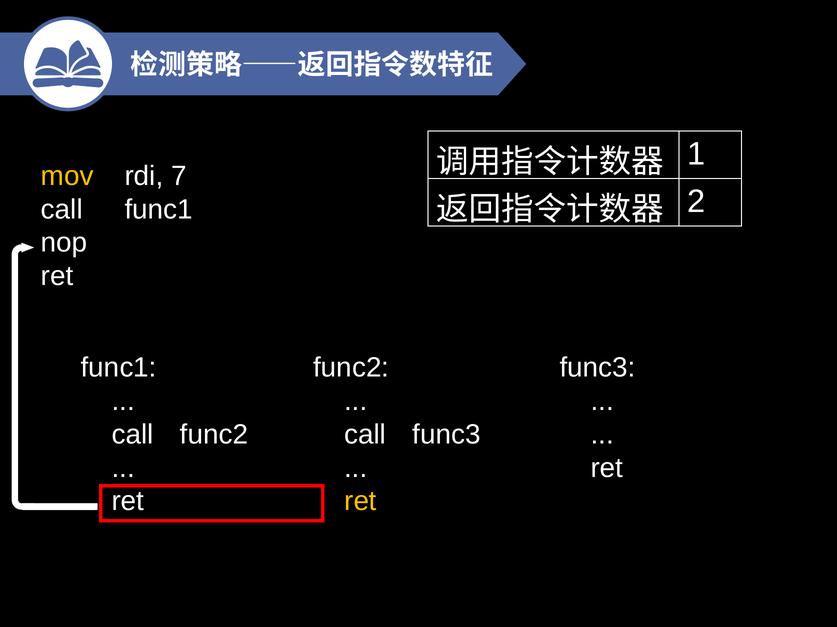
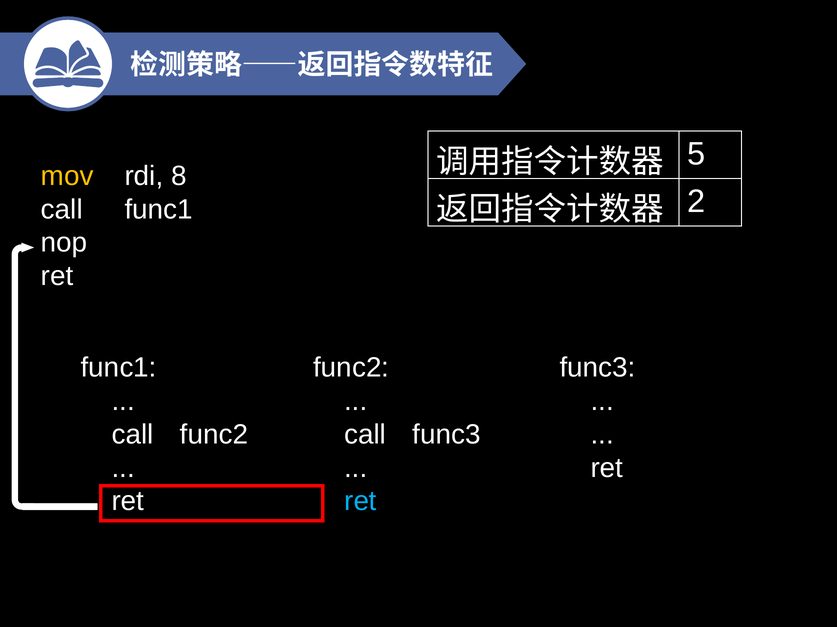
1: 1 -> 5
7: 7 -> 8
ret at (360, 502) colour: yellow -> light blue
